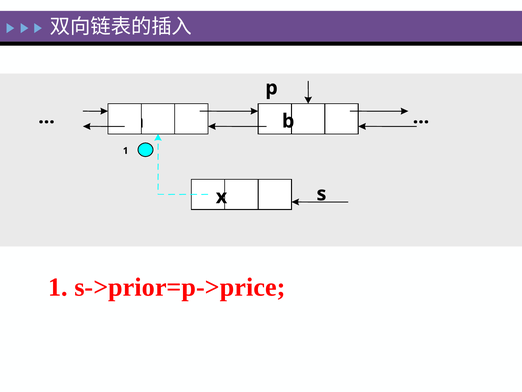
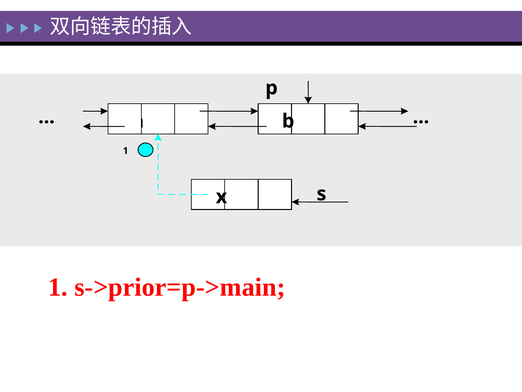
s->prior=p->price: s->prior=p->price -> s->prior=p->main
